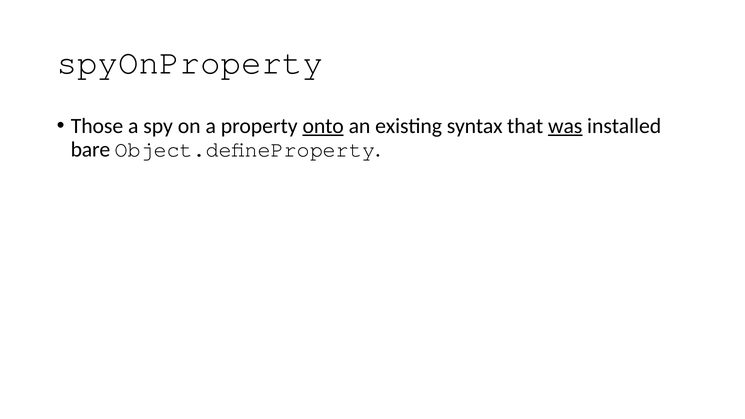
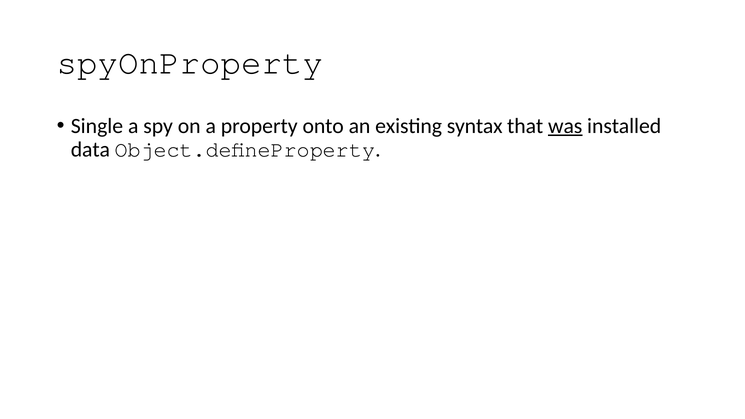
Those: Those -> Single
onto underline: present -> none
bare: bare -> data
